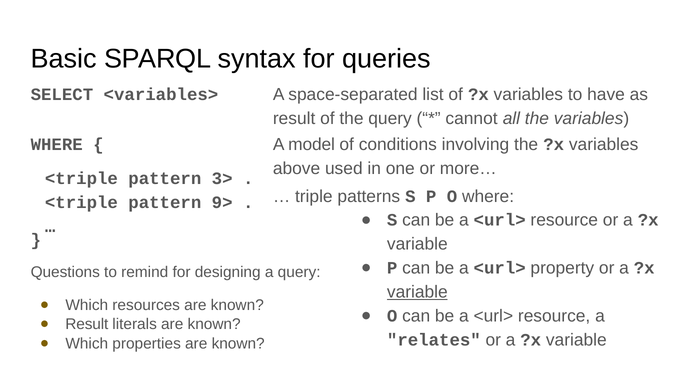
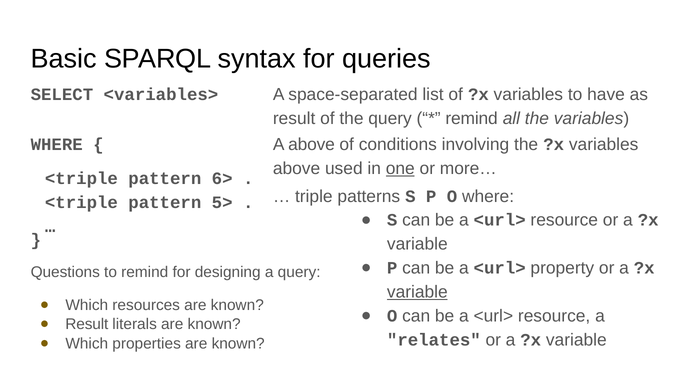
cannot at (472, 119): cannot -> remind
A model: model -> above
one underline: none -> present
3>: 3> -> 6>
9>: 9> -> 5>
